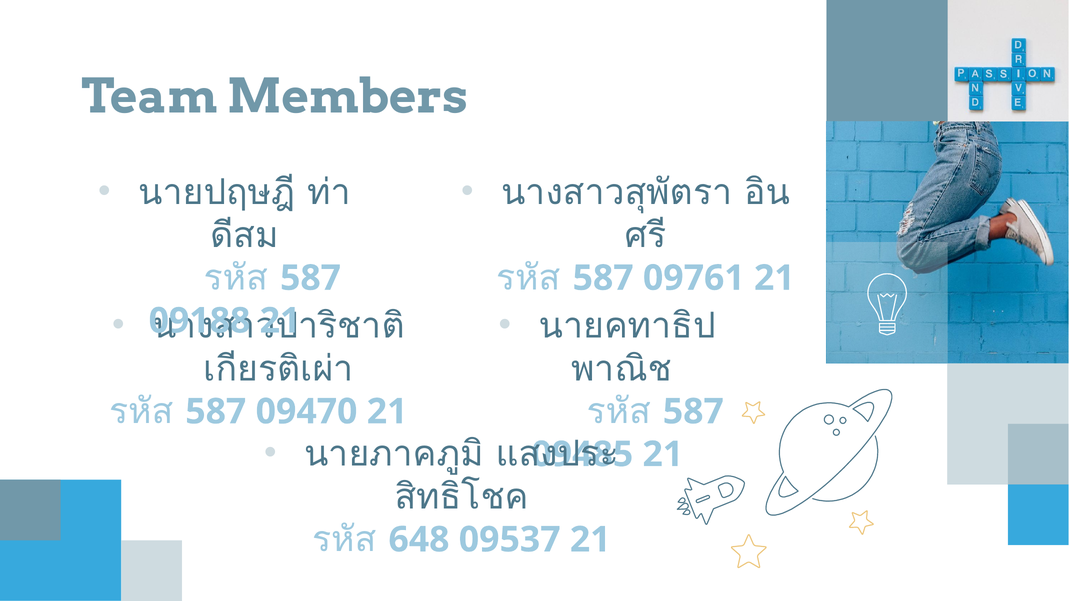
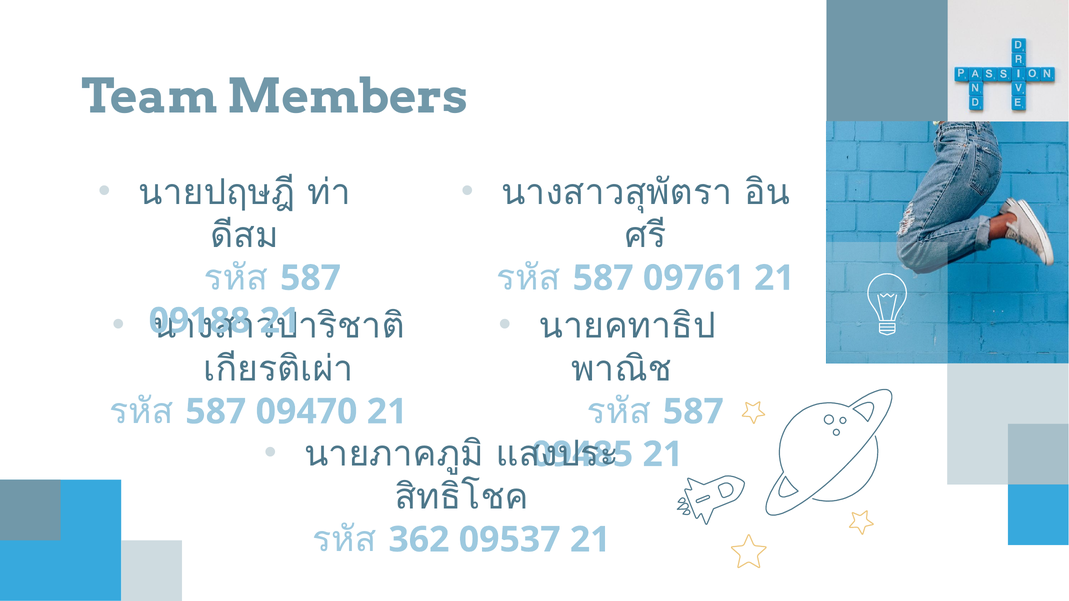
648: 648 -> 362
